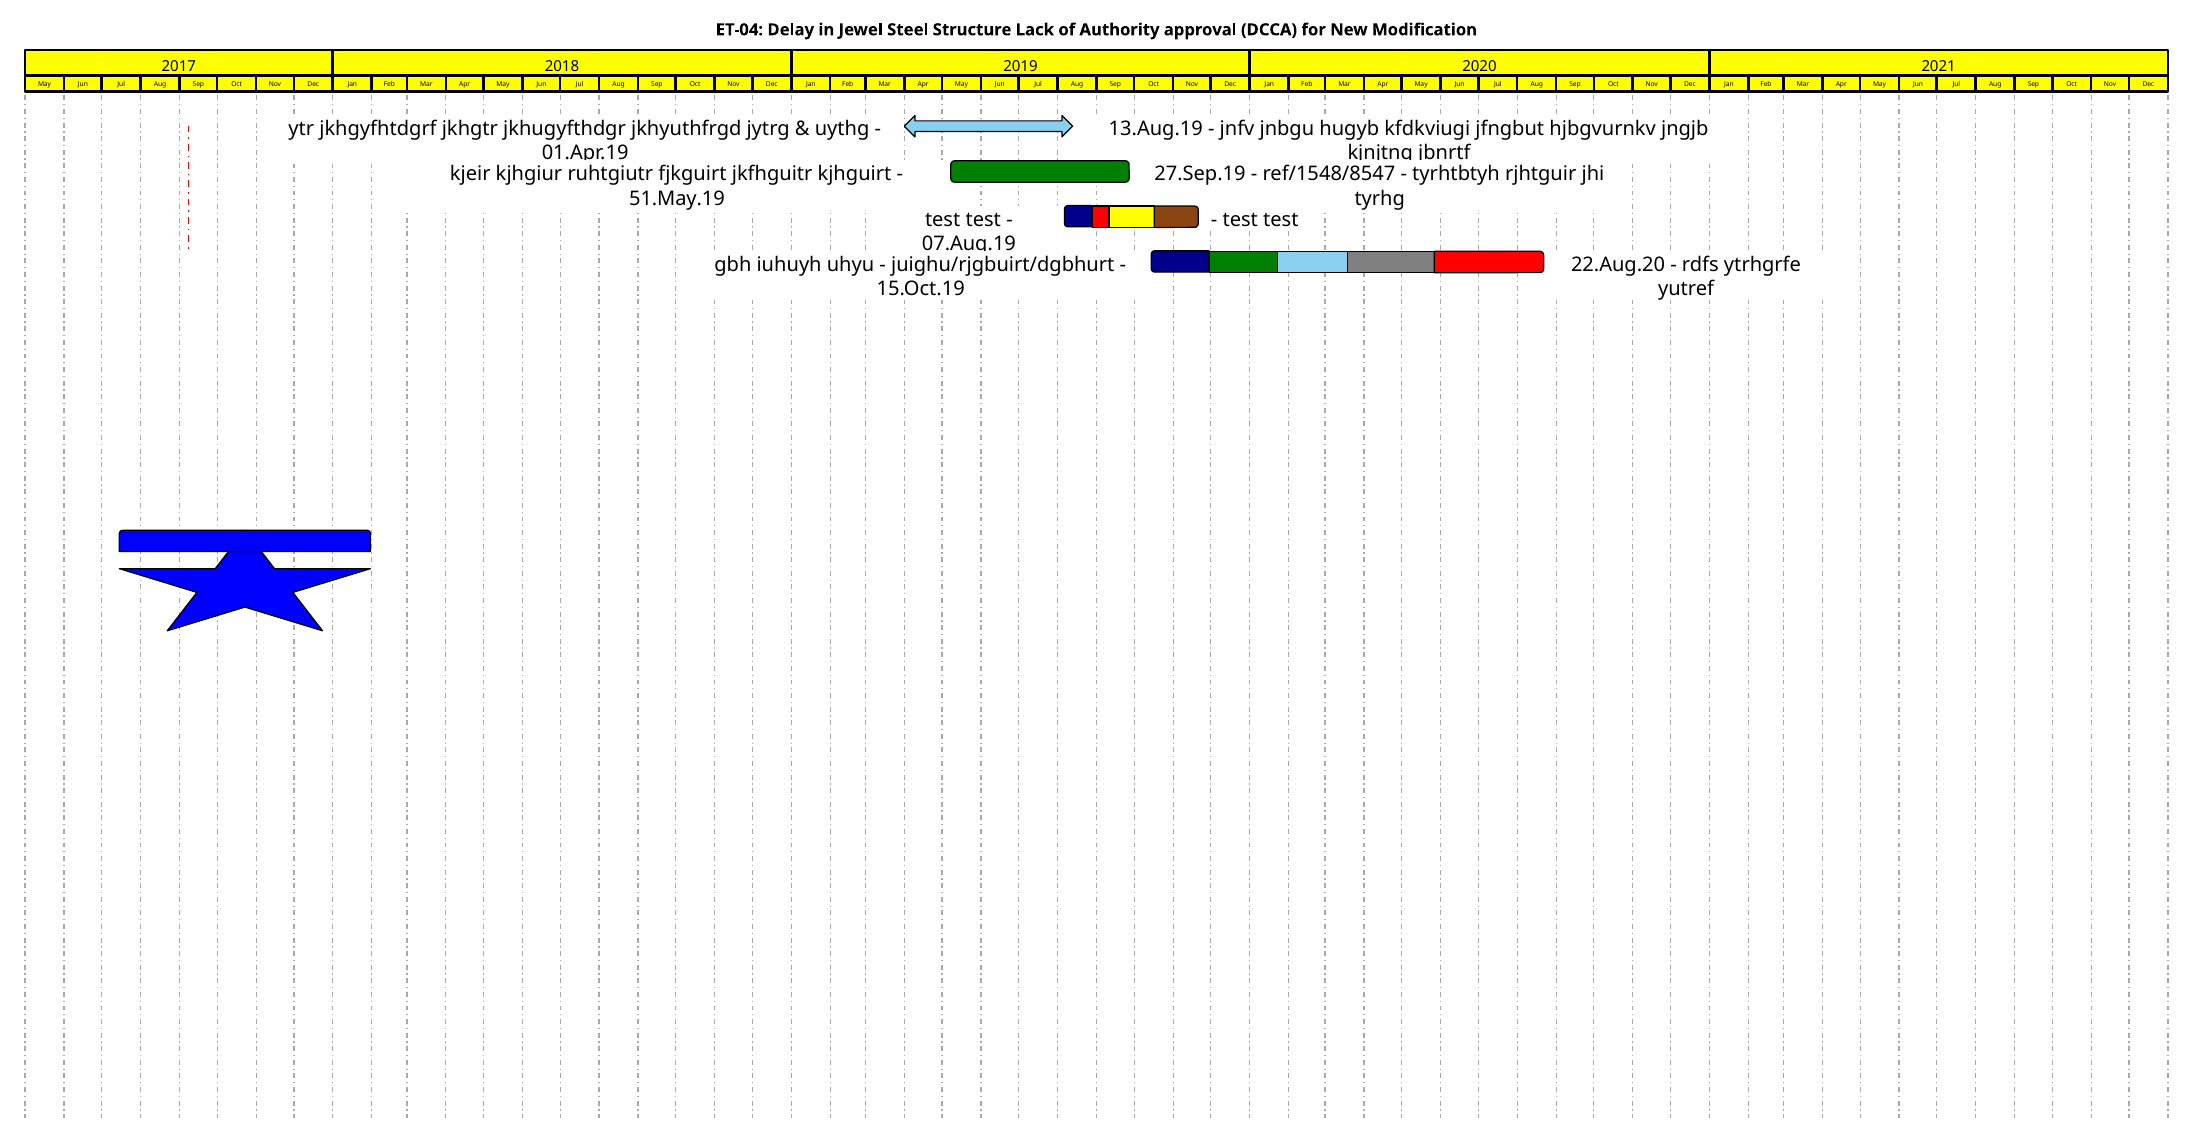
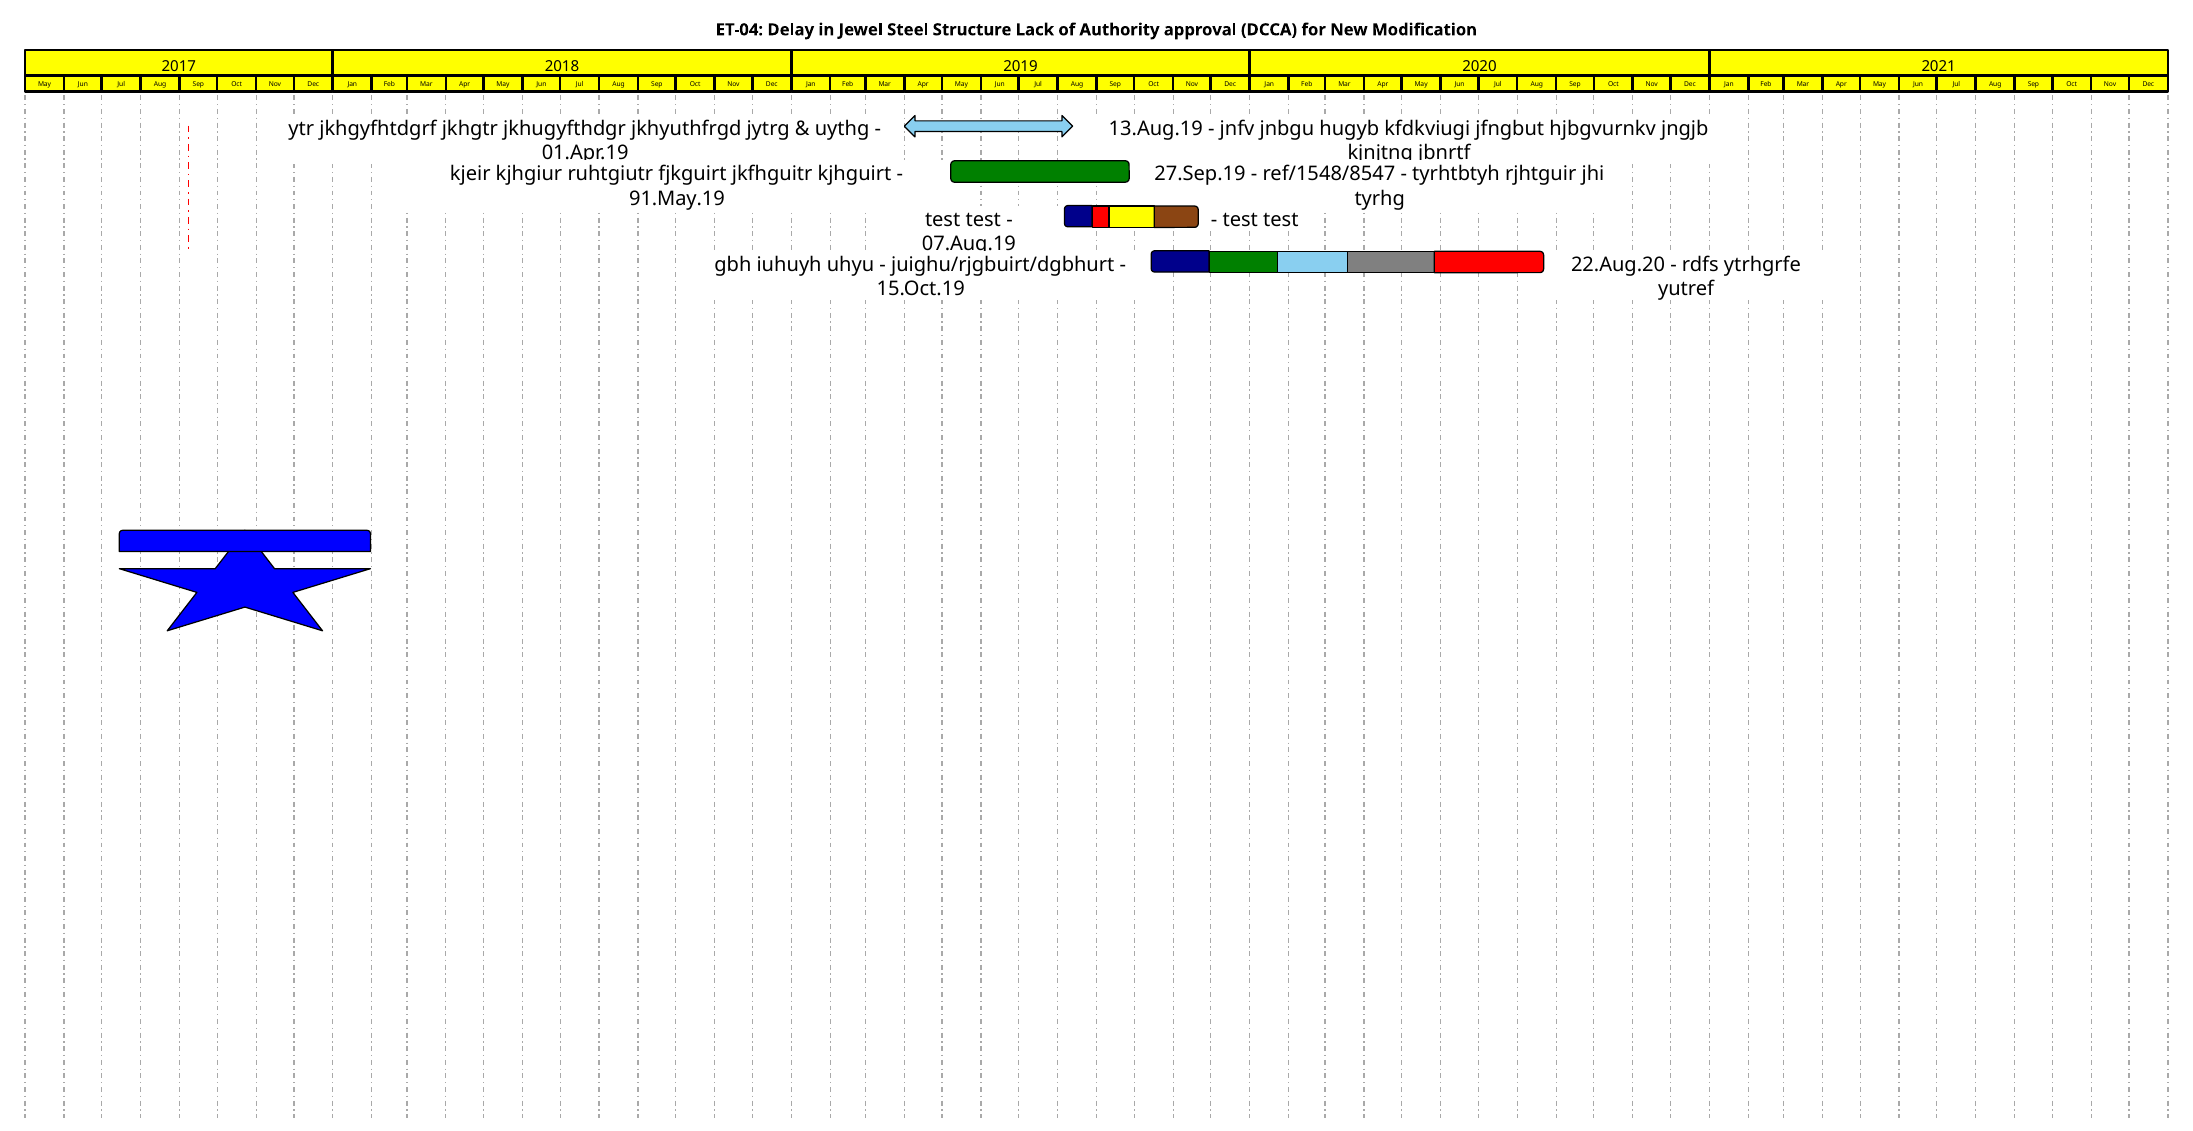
51.May.19: 51.May.19 -> 91.May.19
